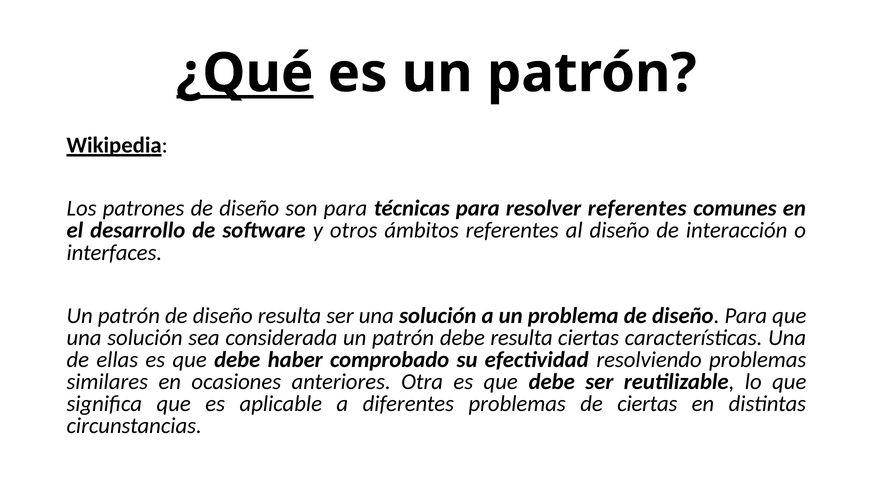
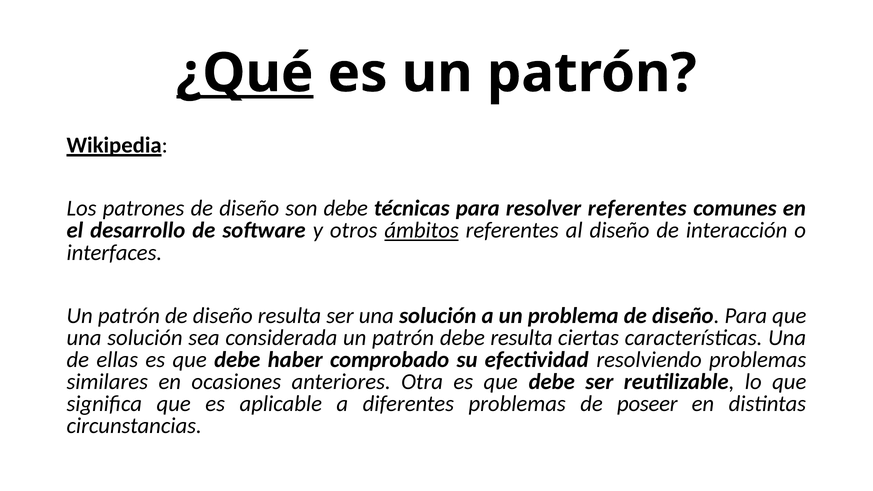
son para: para -> debe
ámbitos underline: none -> present
de ciertas: ciertas -> poseer
